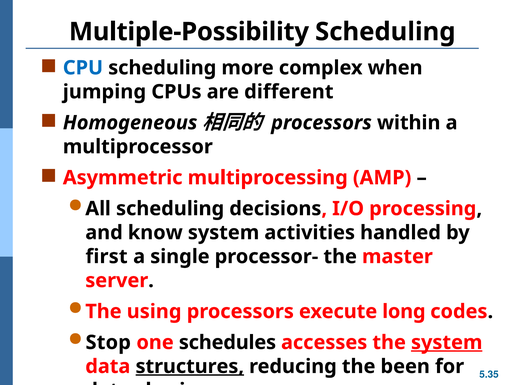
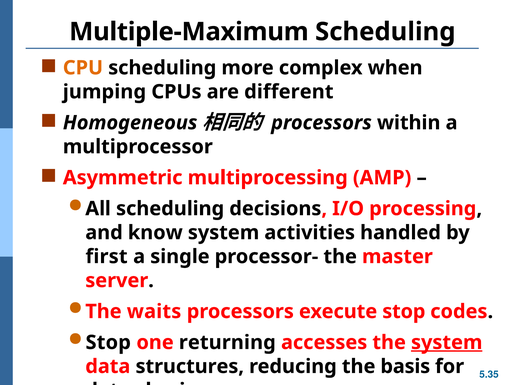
Multiple-Possibility: Multiple-Possibility -> Multiple-Maximum
CPU colour: blue -> orange
using: using -> waits
execute long: long -> stop
schedules: schedules -> returning
structures underline: present -> none
been: been -> basis
